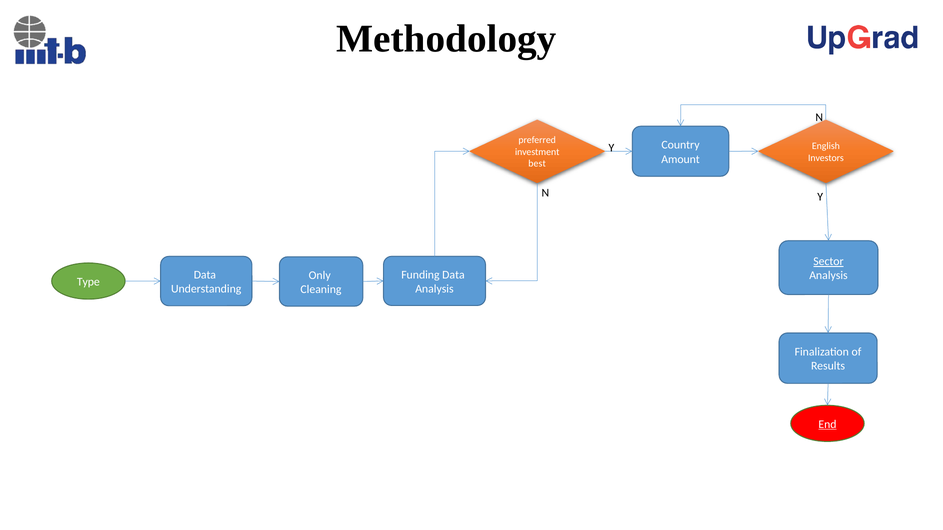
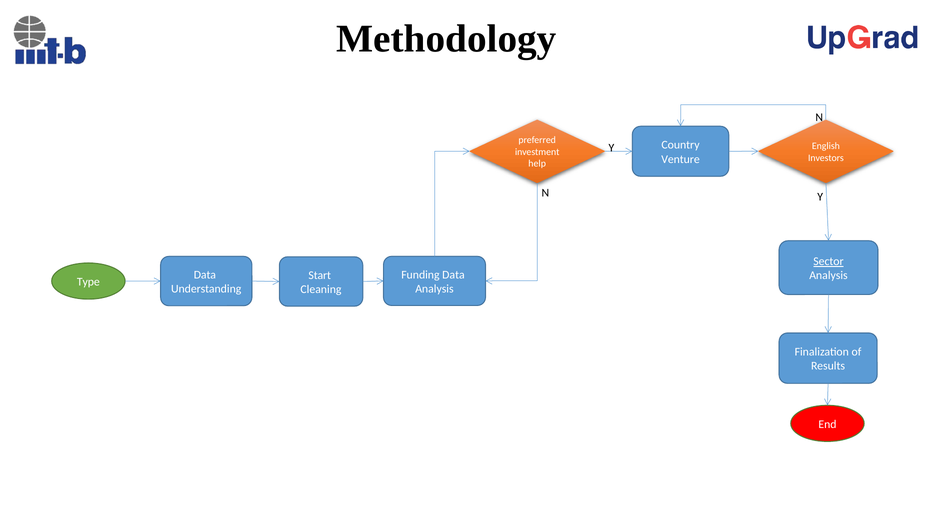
Amount: Amount -> Venture
best: best -> help
Only: Only -> Start
End underline: present -> none
